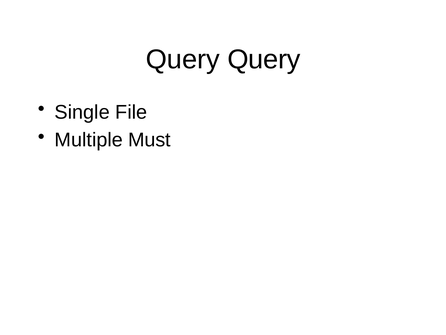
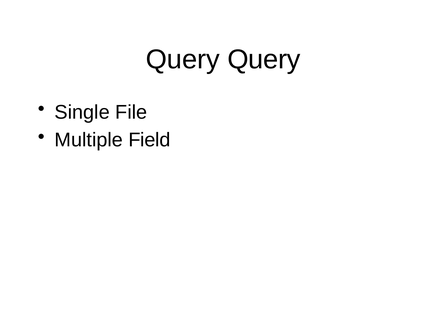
Must: Must -> Field
